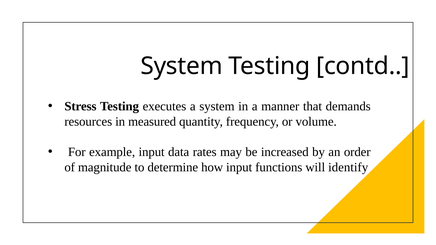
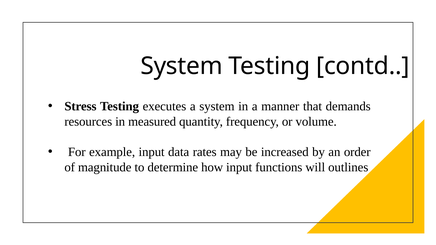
identify: identify -> outlines
